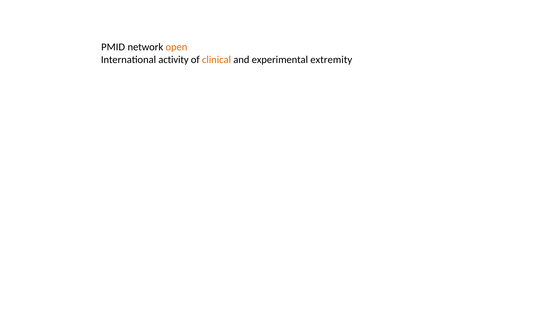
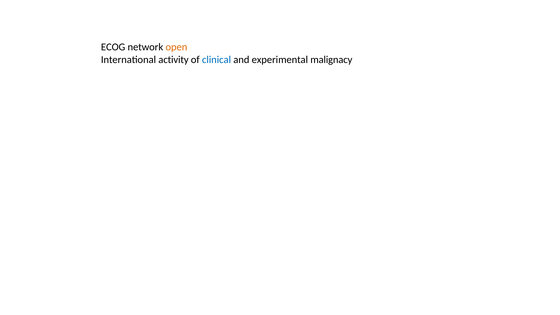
PMID: PMID -> ECOG
clinical colour: orange -> blue
extremity: extremity -> malignacy
